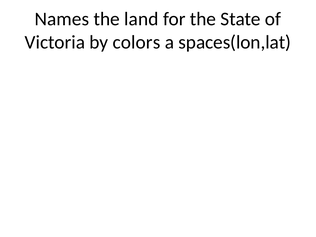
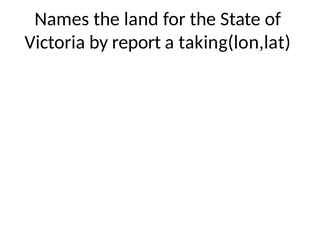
colors: colors -> report
spaces(lon,lat: spaces(lon,lat -> taking(lon,lat
